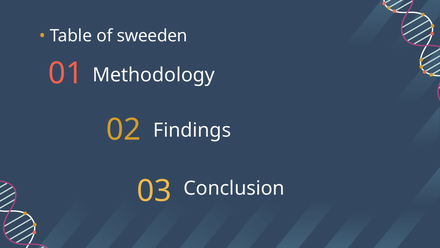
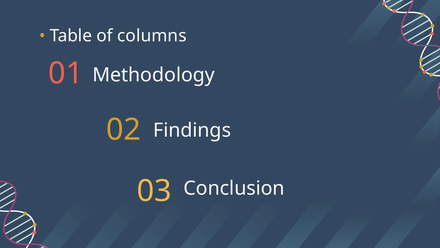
sweeden: sweeden -> columns
